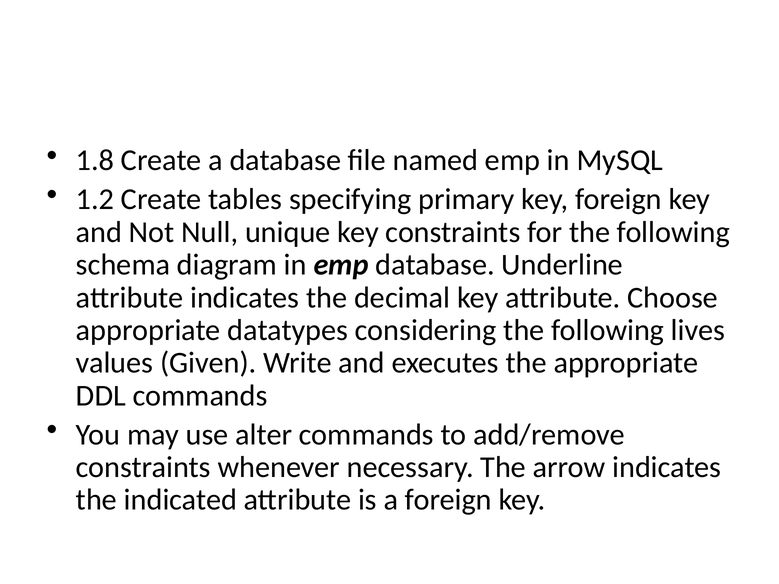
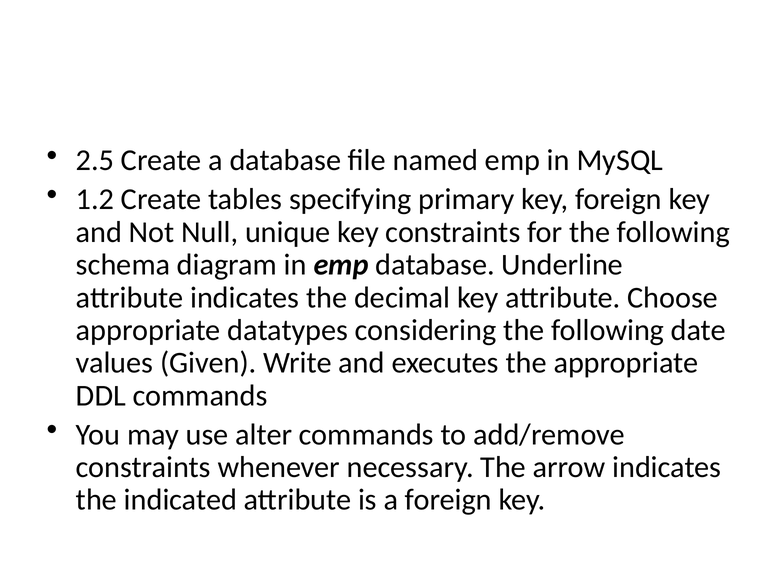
1.8: 1.8 -> 2.5
lives: lives -> date
